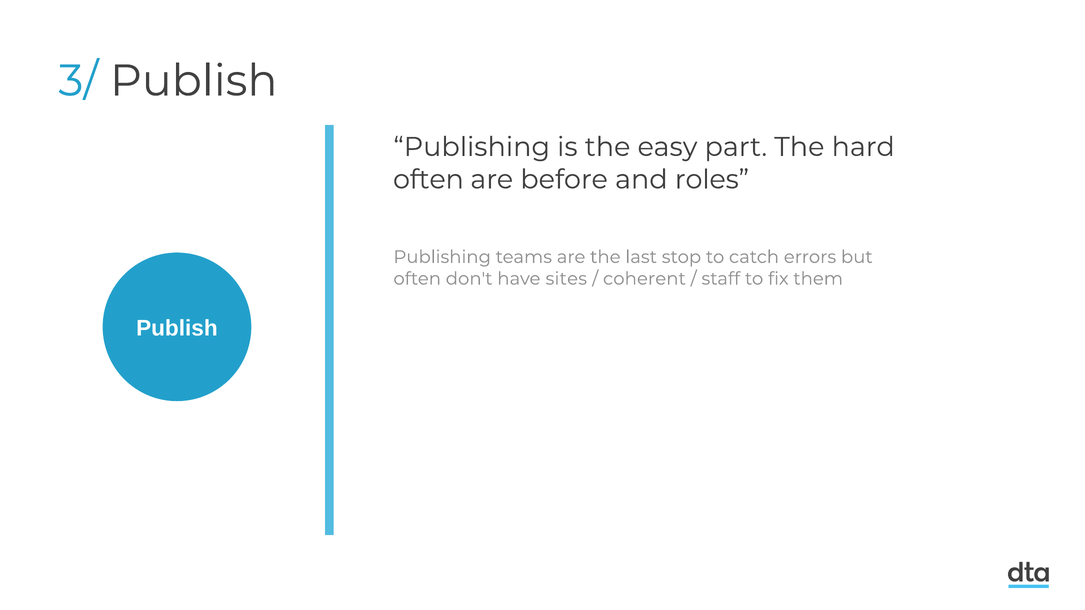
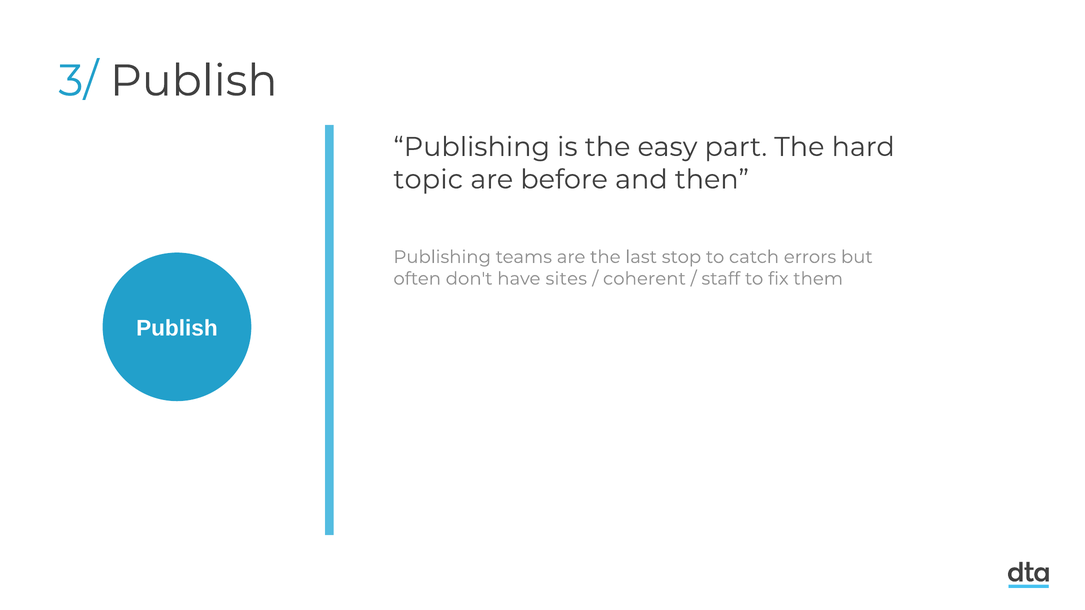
often at (428, 180): often -> topic
roles: roles -> then
